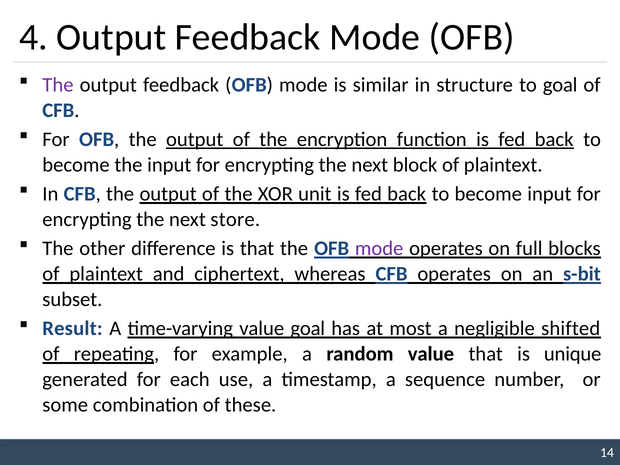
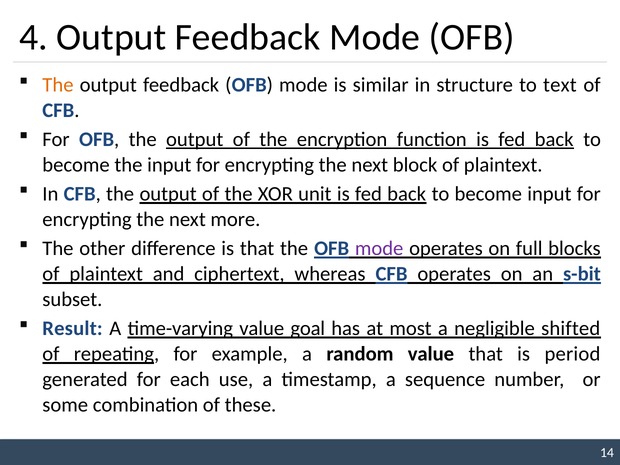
The at (58, 85) colour: purple -> orange
to goal: goal -> text
store: store -> more
unique: unique -> period
